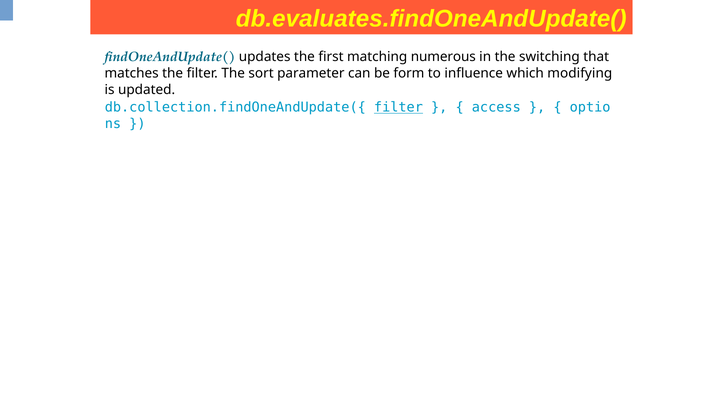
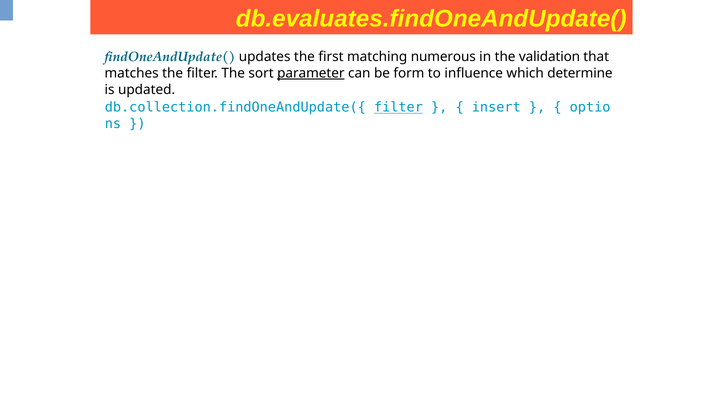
switching: switching -> validation
parameter underline: none -> present
modifying: modifying -> determine
access: access -> insert
